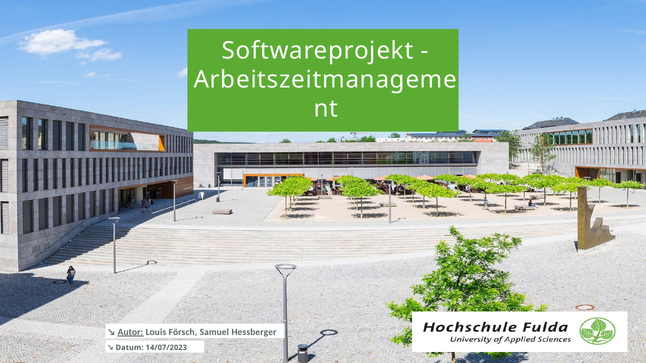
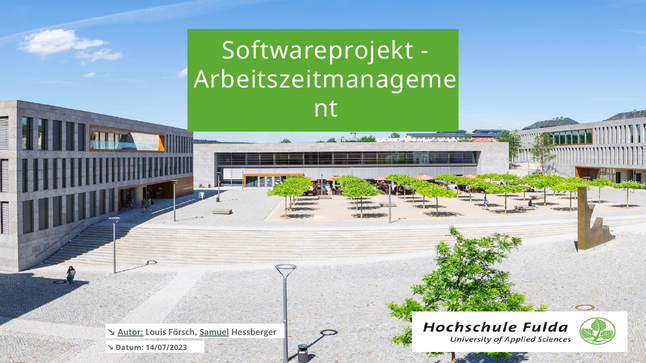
Samuel underline: none -> present
